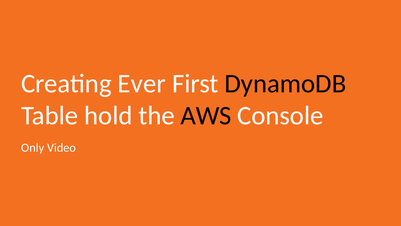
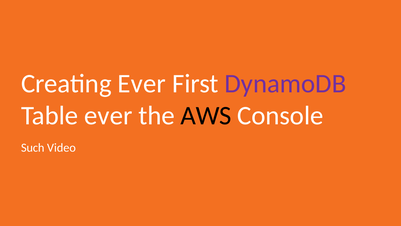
DynamoDB colour: black -> purple
Table hold: hold -> ever
Only: Only -> Such
